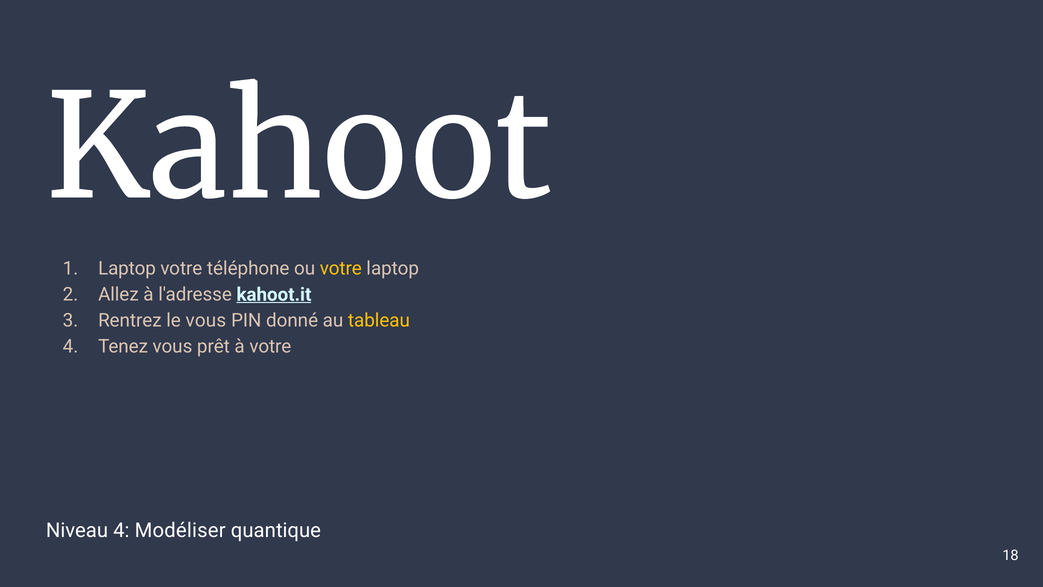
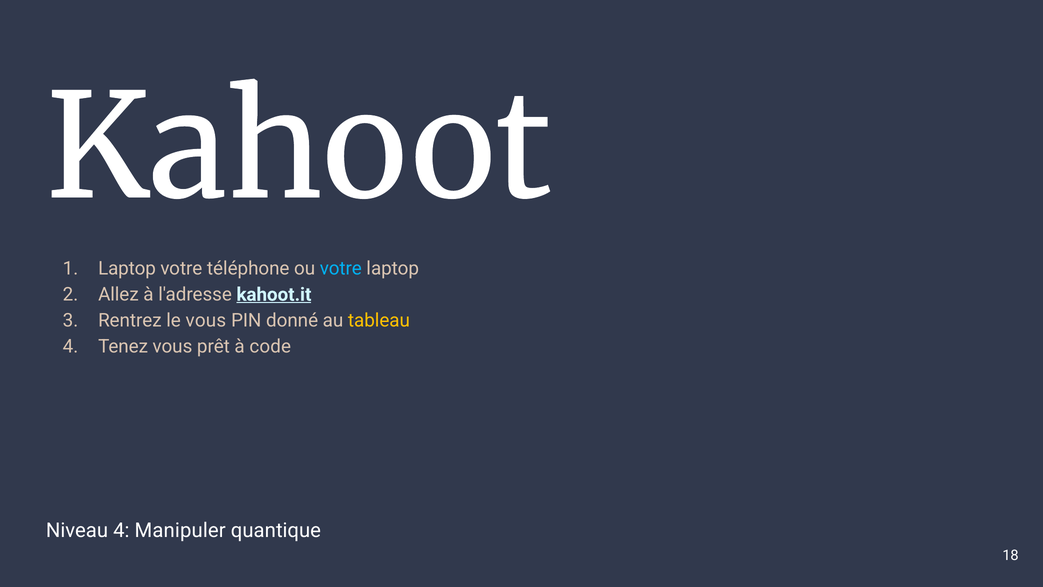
votre at (341, 268) colour: yellow -> light blue
à votre: votre -> code
Modéliser: Modéliser -> Manipuler
